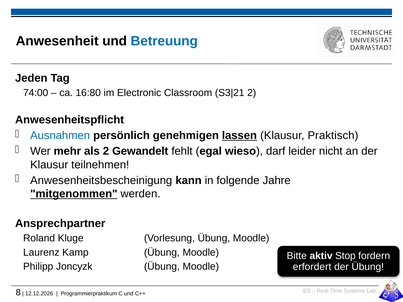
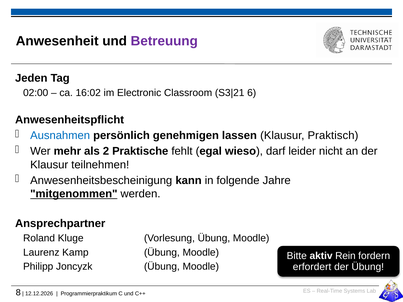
Betreuung colour: blue -> purple
74:00: 74:00 -> 02:00
16:80: 16:80 -> 16:02
2 at (252, 93): 2 -> 6
lassen underline: present -> none
Gewandelt: Gewandelt -> Praktische
Stop: Stop -> Rein
